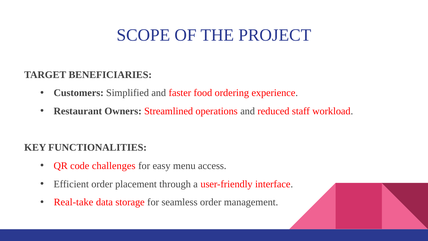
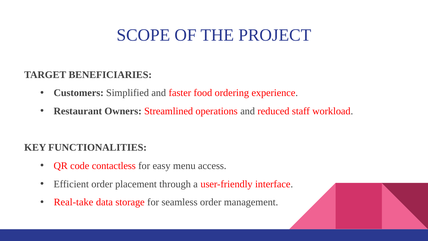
challenges: challenges -> contactless
